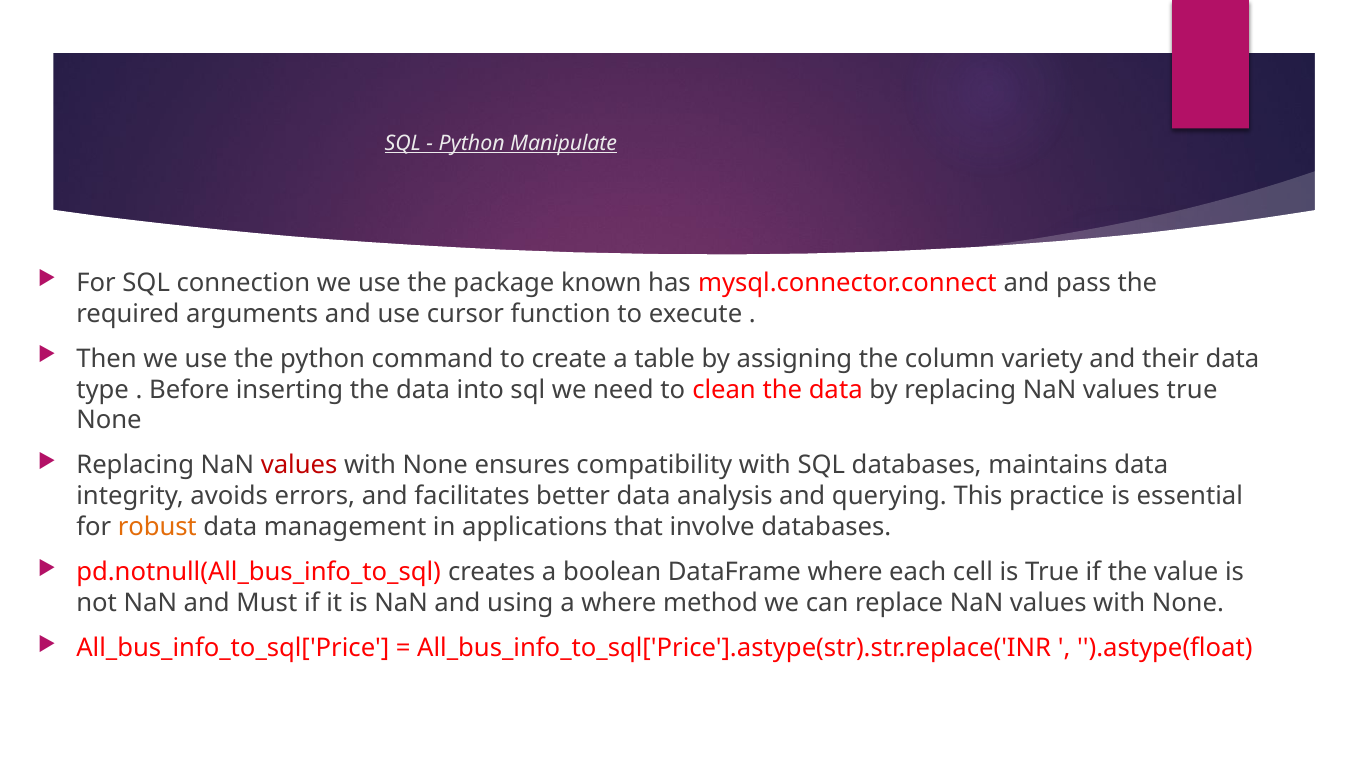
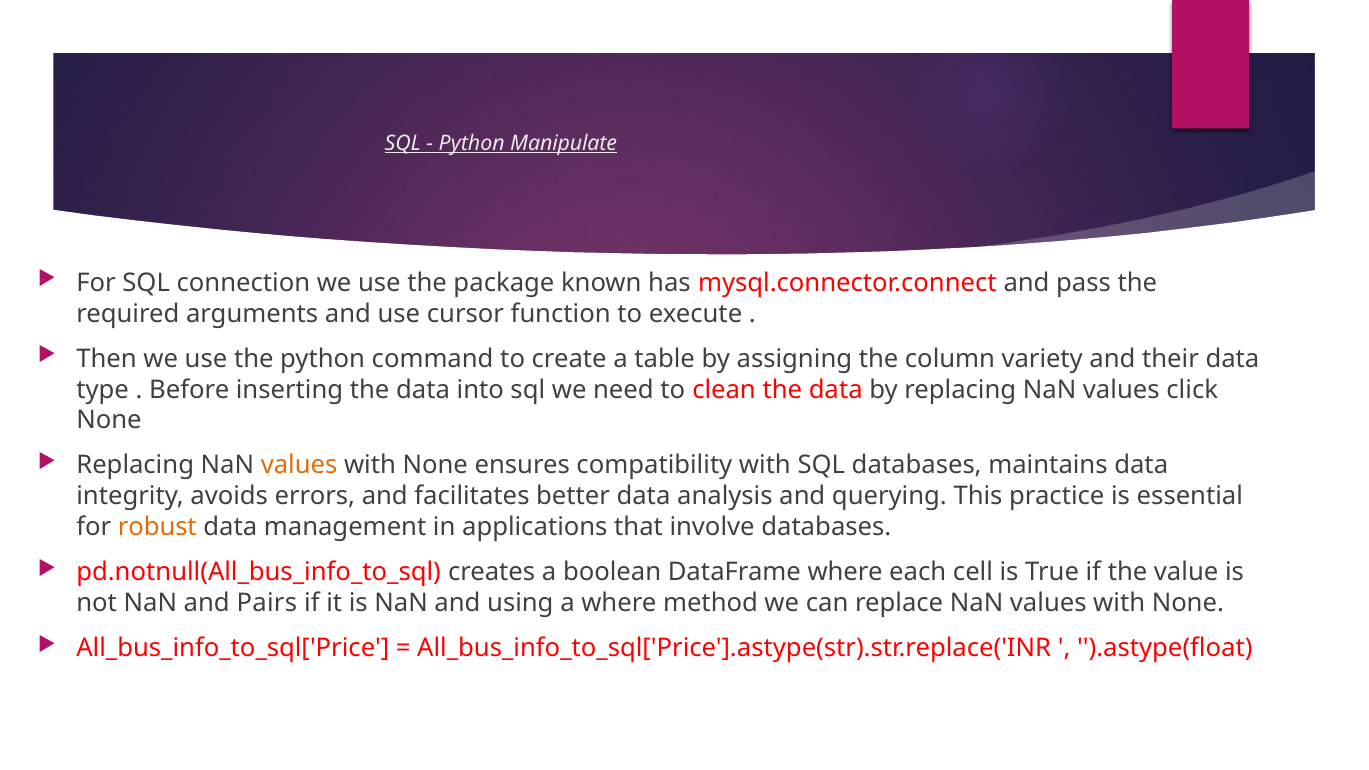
values true: true -> click
values at (299, 465) colour: red -> orange
Must: Must -> Pairs
